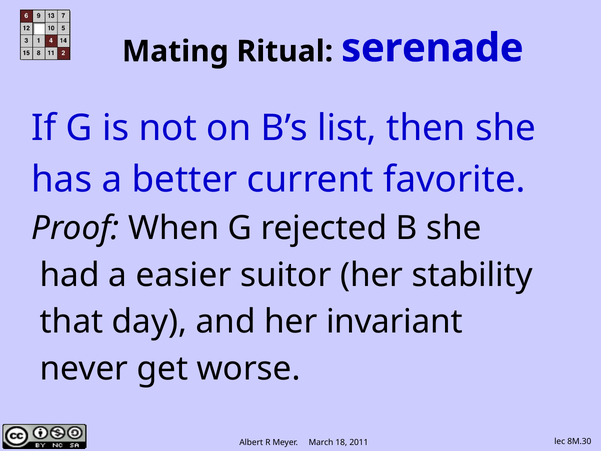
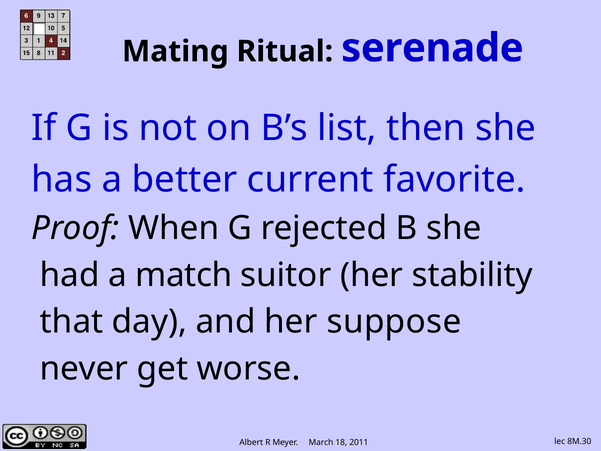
easier: easier -> match
invariant: invariant -> suppose
